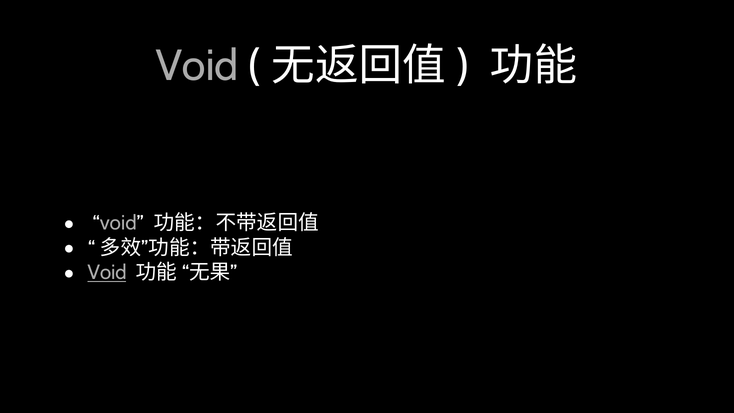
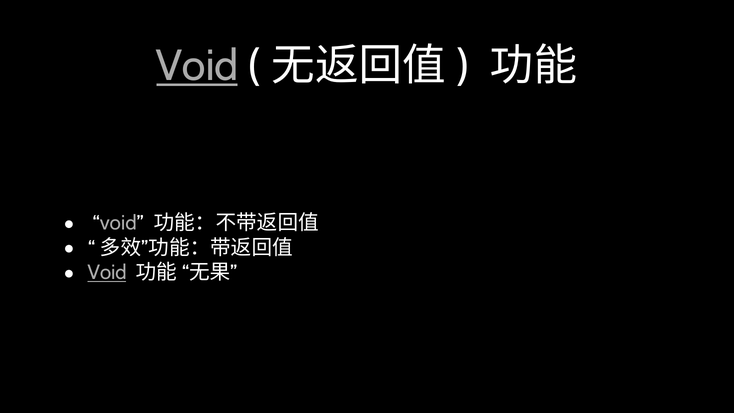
Void at (197, 66) underline: none -> present
